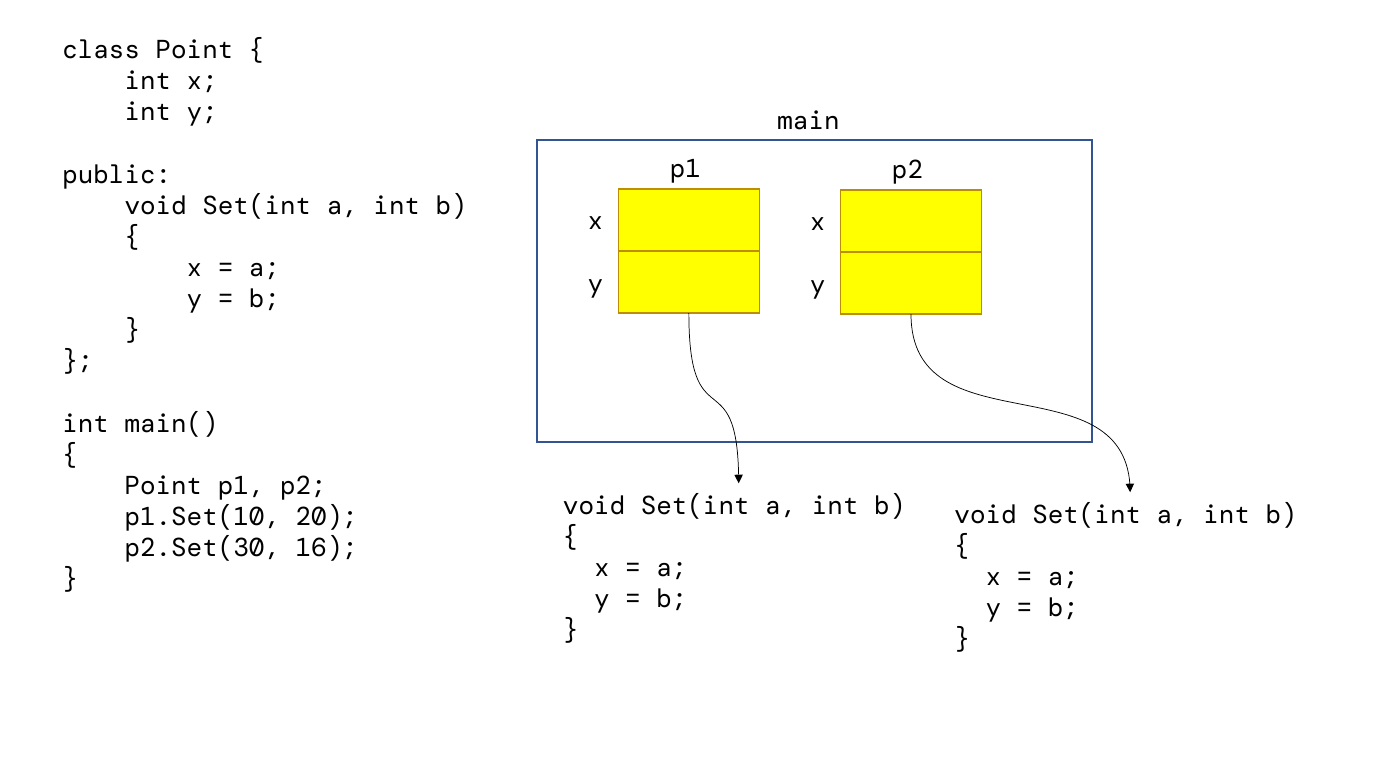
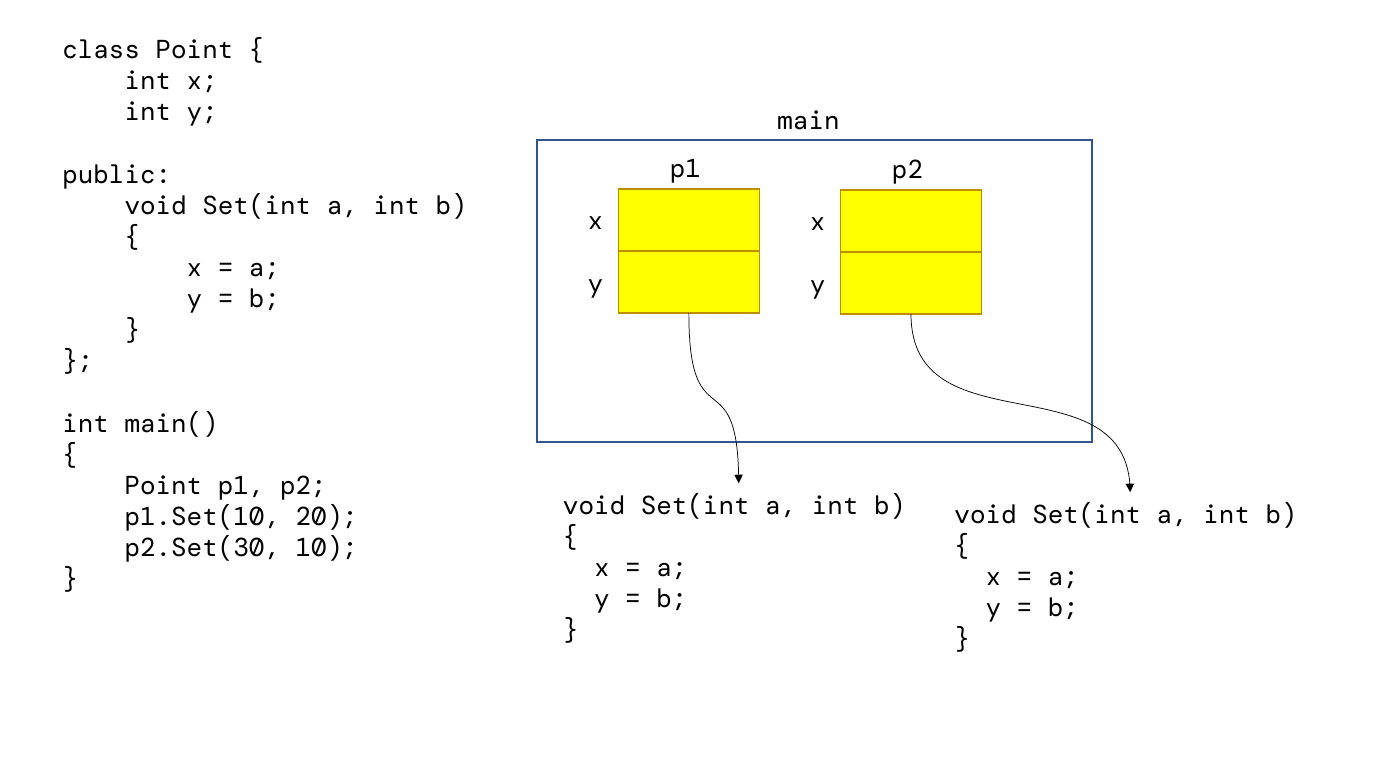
16: 16 -> 10
